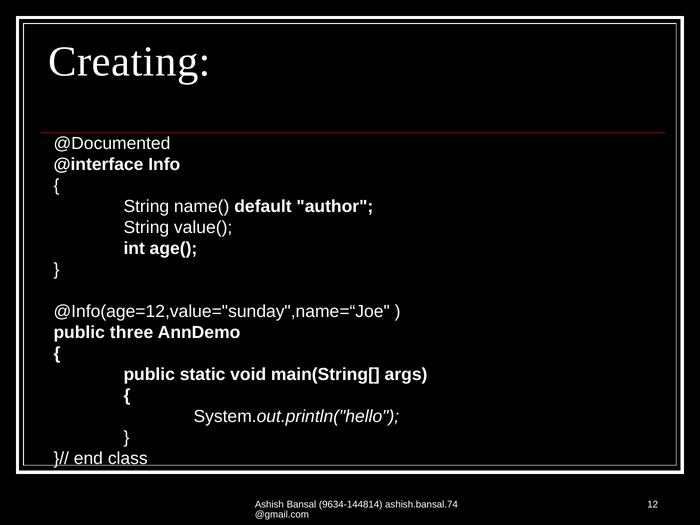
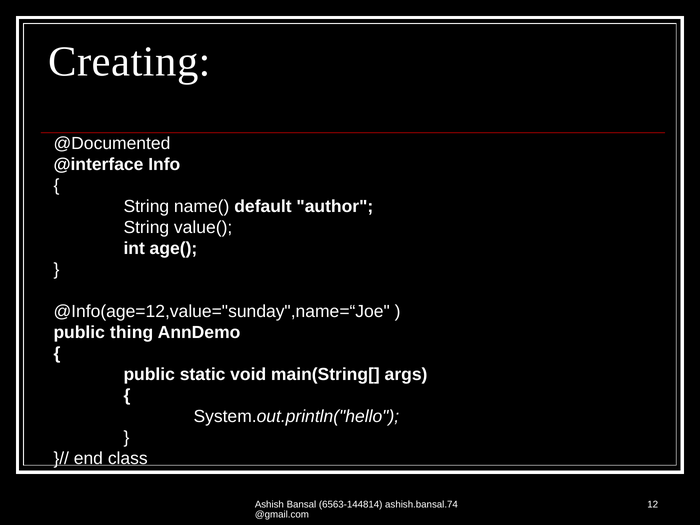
three: three -> thing
9634-144814: 9634-144814 -> 6563-144814
